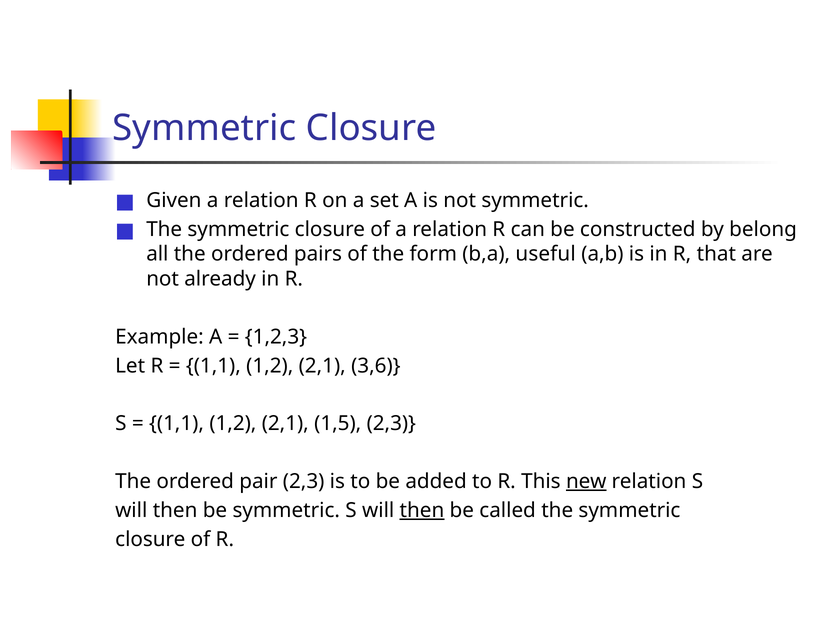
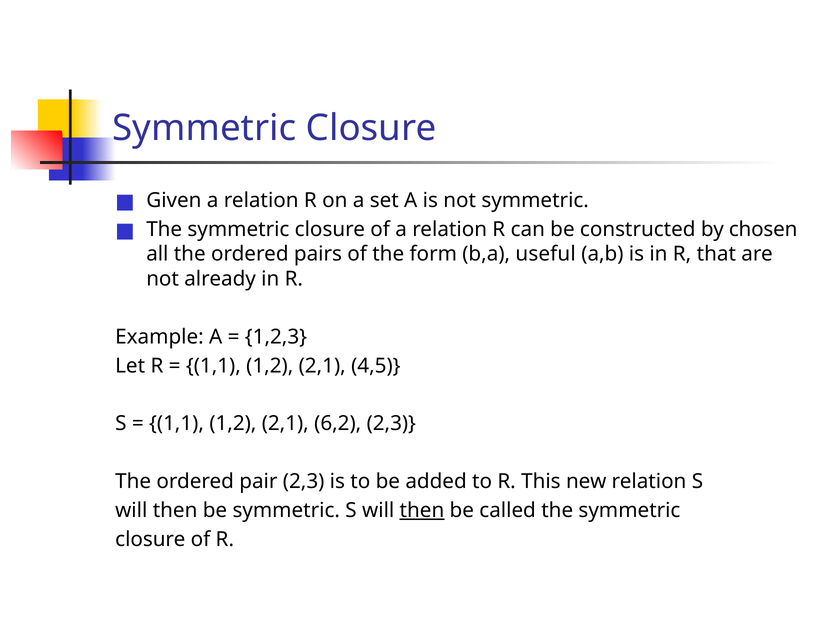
belong: belong -> chosen
3,6: 3,6 -> 4,5
1,5: 1,5 -> 6,2
new underline: present -> none
